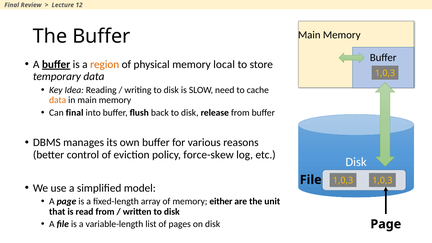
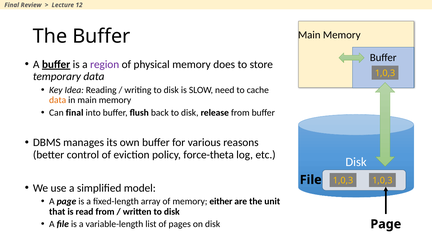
region colour: orange -> purple
local: local -> does
force-skew: force-skew -> force-theta
